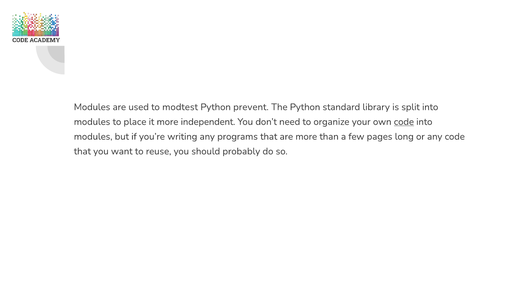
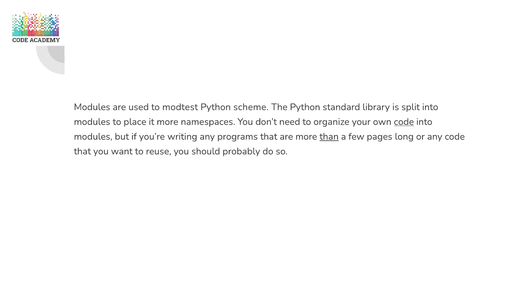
prevent: prevent -> scheme
independent: independent -> namespaces
than underline: none -> present
